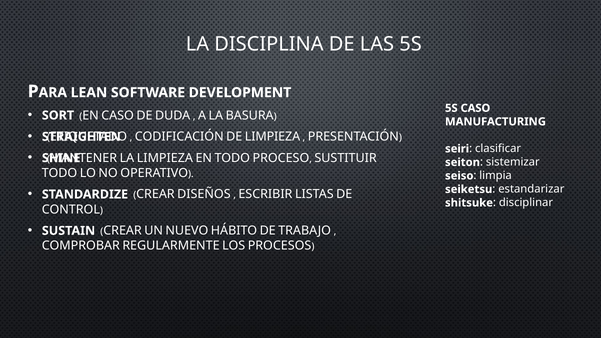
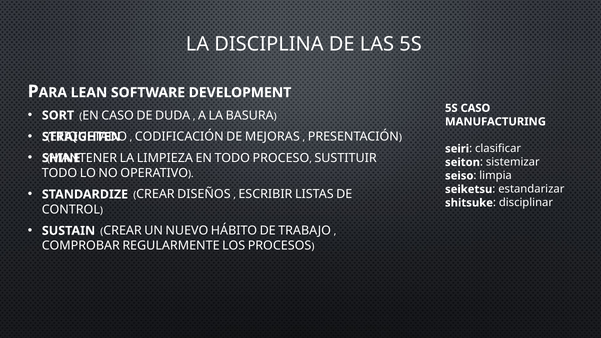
DE LIMPIEZA: LIMPIEZA -> MEJORAS
